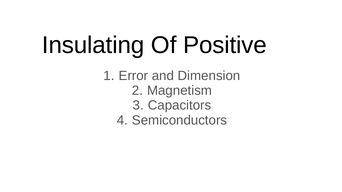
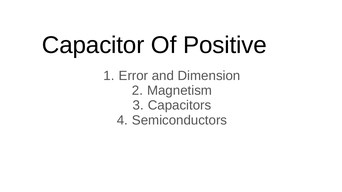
Insulating: Insulating -> Capacitor
